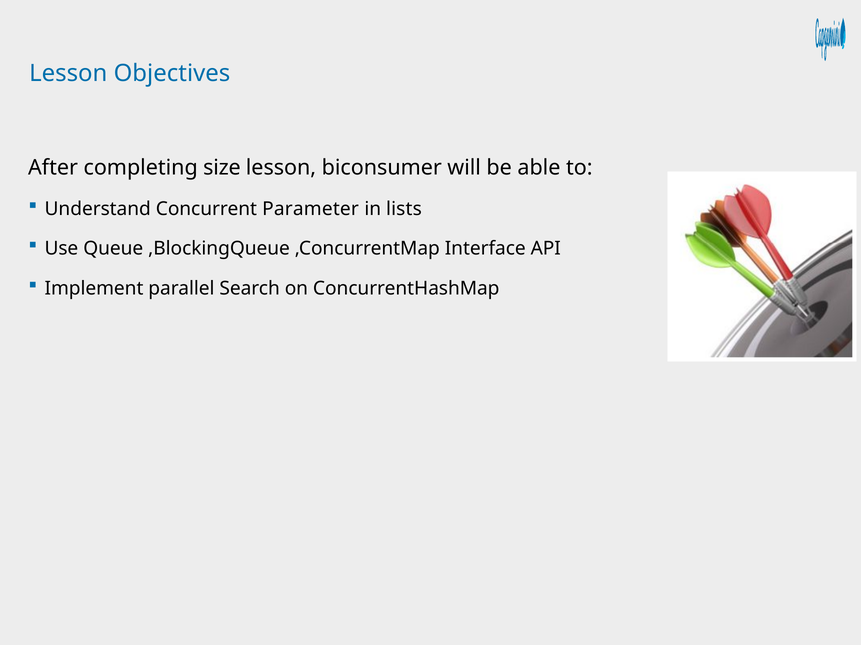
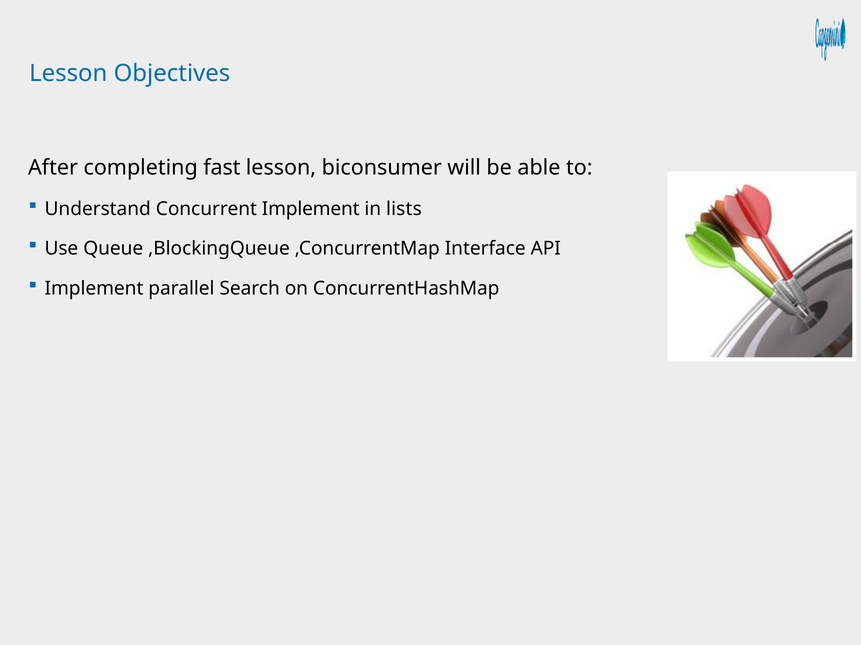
size: size -> fast
Concurrent Parameter: Parameter -> Implement
